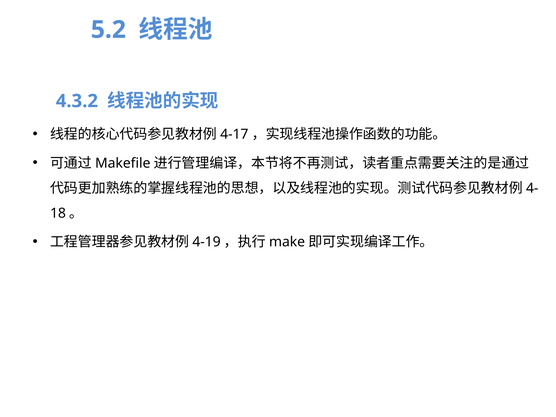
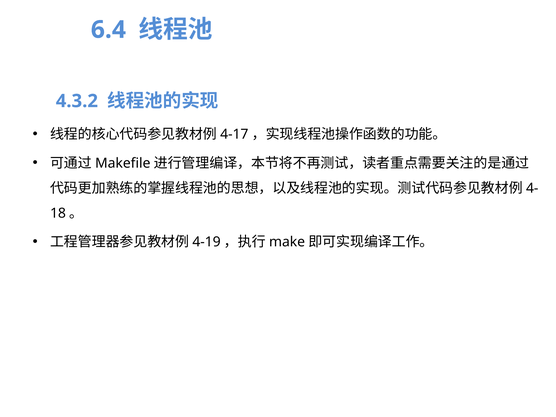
5.2: 5.2 -> 6.4
